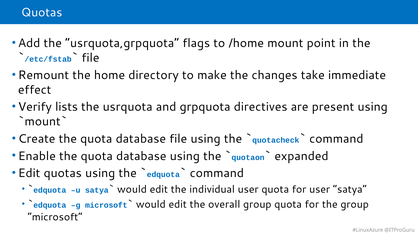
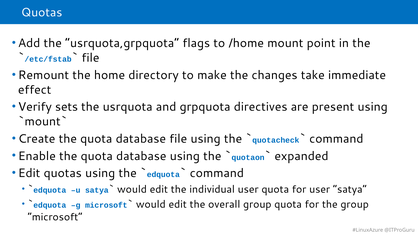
lists: lists -> sets
